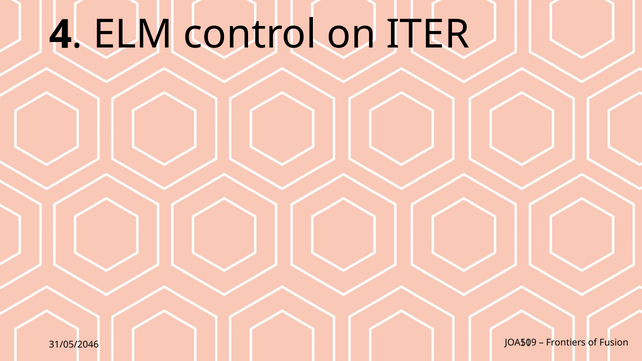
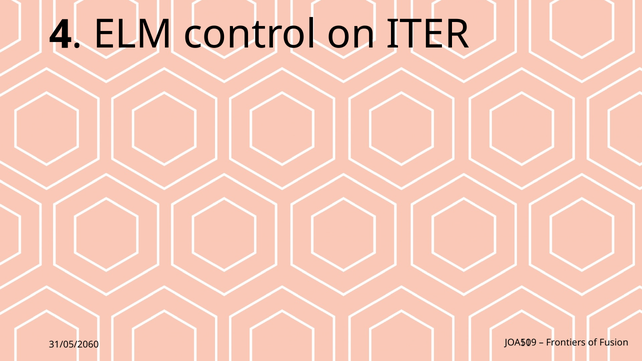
31/05/2046: 31/05/2046 -> 31/05/2060
